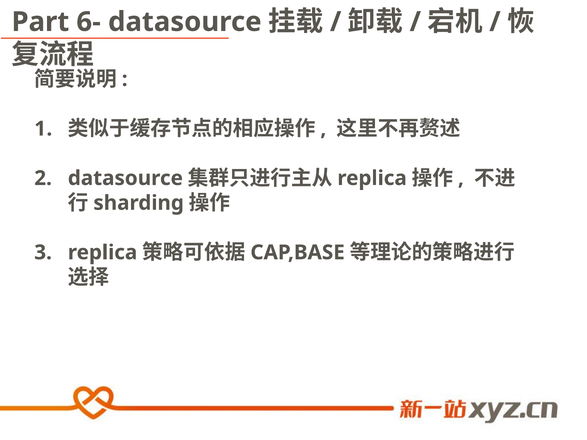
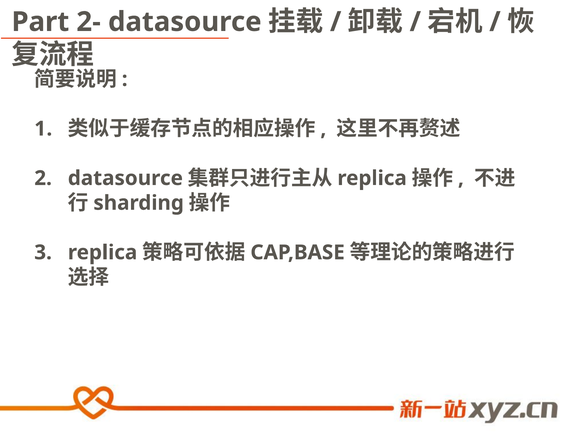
6-: 6- -> 2-
